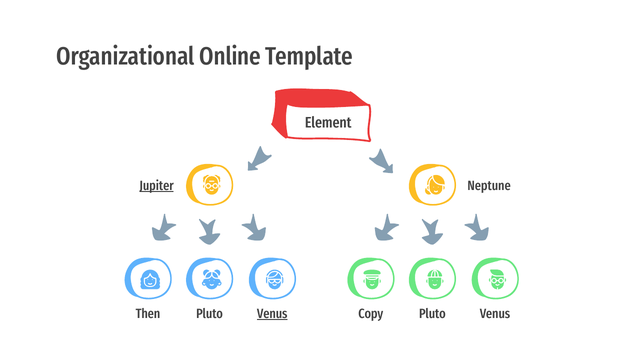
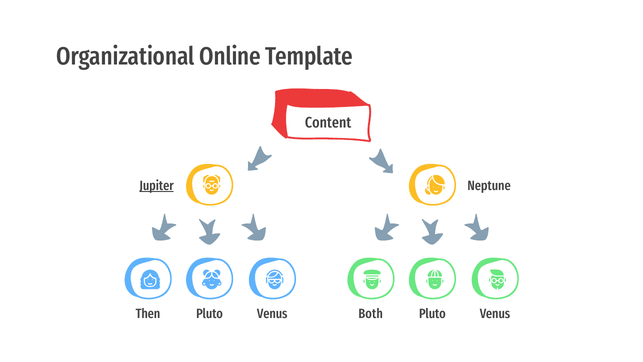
Element: Element -> Content
Venus at (272, 313) underline: present -> none
Copy: Copy -> Both
